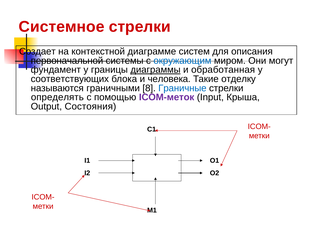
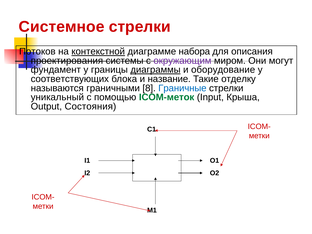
Создает: Создает -> Потоков
контекстной underline: none -> present
систем: систем -> набора
первоначальной: первоначальной -> проектирования
окружающим colour: blue -> purple
обработанная: обработанная -> оборудование
человека: человека -> название
определять: определять -> уникальный
ICOM-меток colour: purple -> green
